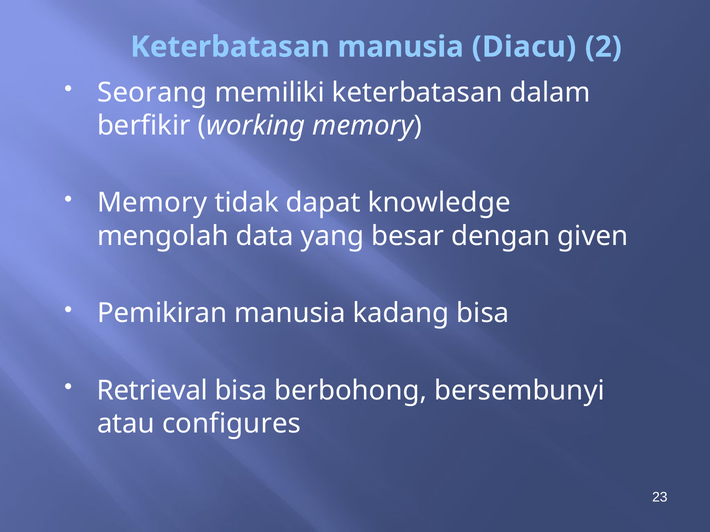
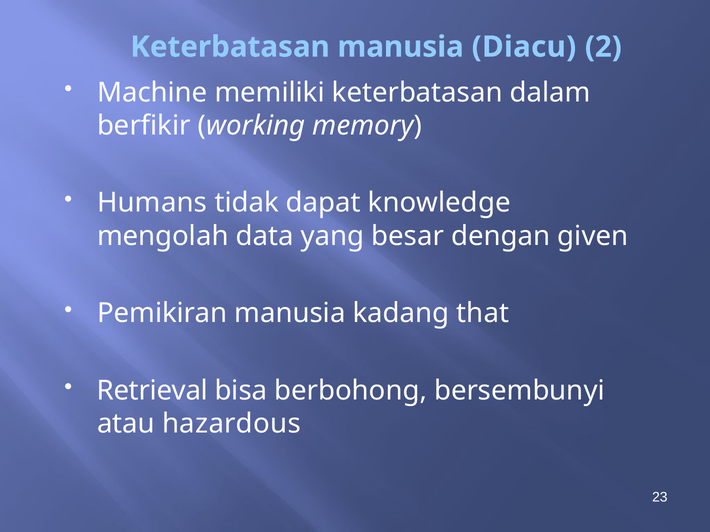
Seorang: Seorang -> Machine
Memory at (152, 203): Memory -> Humans
kadang bisa: bisa -> that
configures: configures -> hazardous
